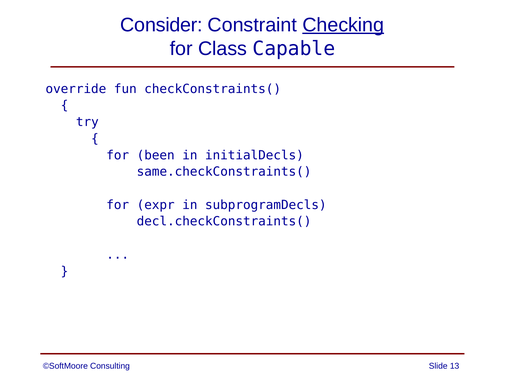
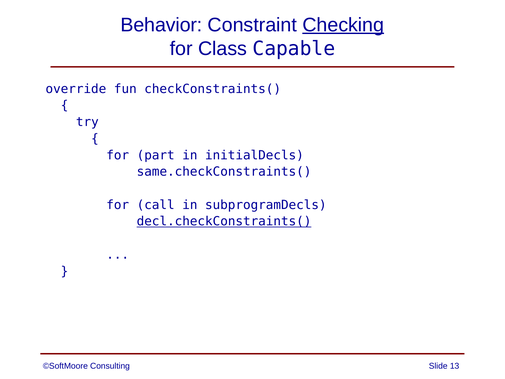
Consider: Consider -> Behavior
been: been -> part
expr: expr -> call
decl.checkConstraints( underline: none -> present
